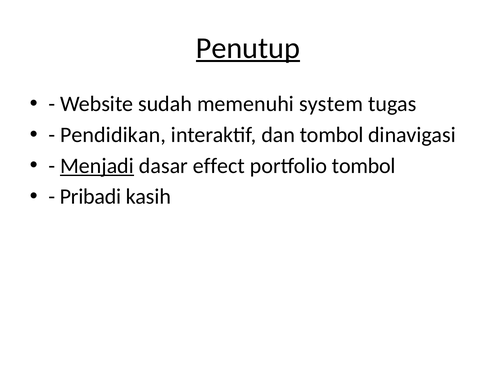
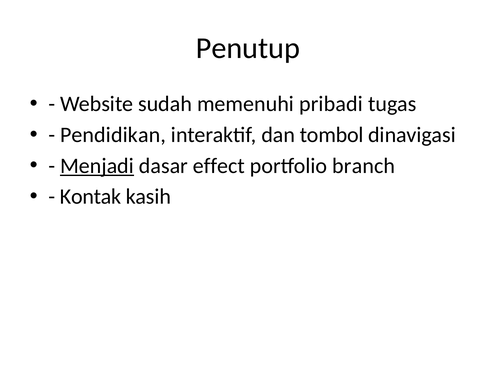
Penutup underline: present -> none
system: system -> pribadi
portfolio tombol: tombol -> branch
Pribadi: Pribadi -> Kontak
